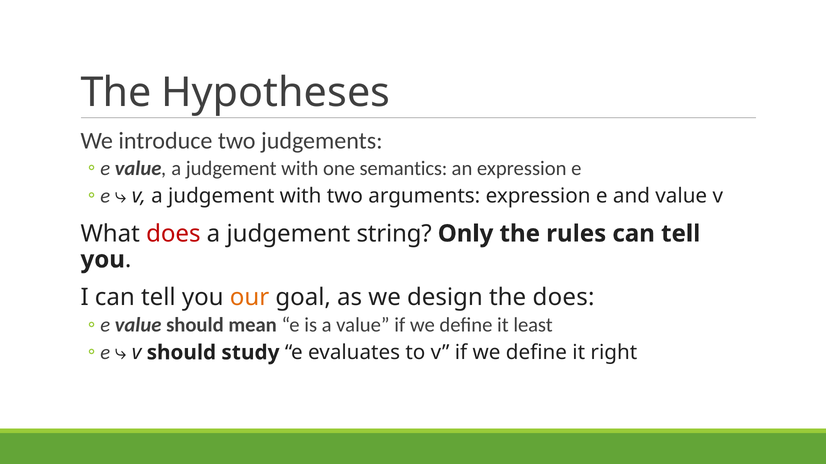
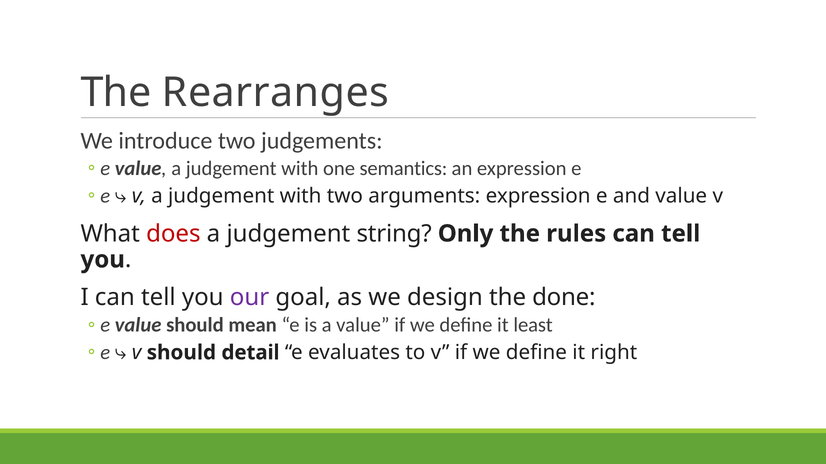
Hypotheses: Hypotheses -> Rearranges
our colour: orange -> purple
the does: does -> done
study: study -> detail
